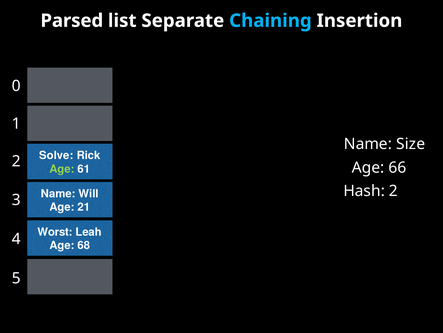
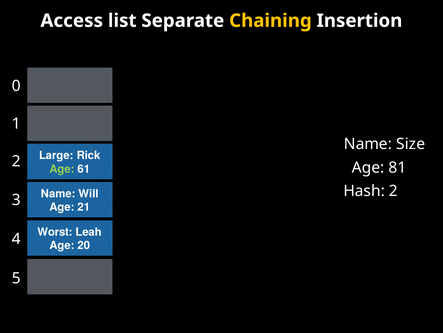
Parsed: Parsed -> Access
Chaining colour: light blue -> yellow
Solve: Solve -> Large
66: 66 -> 81
68: 68 -> 20
